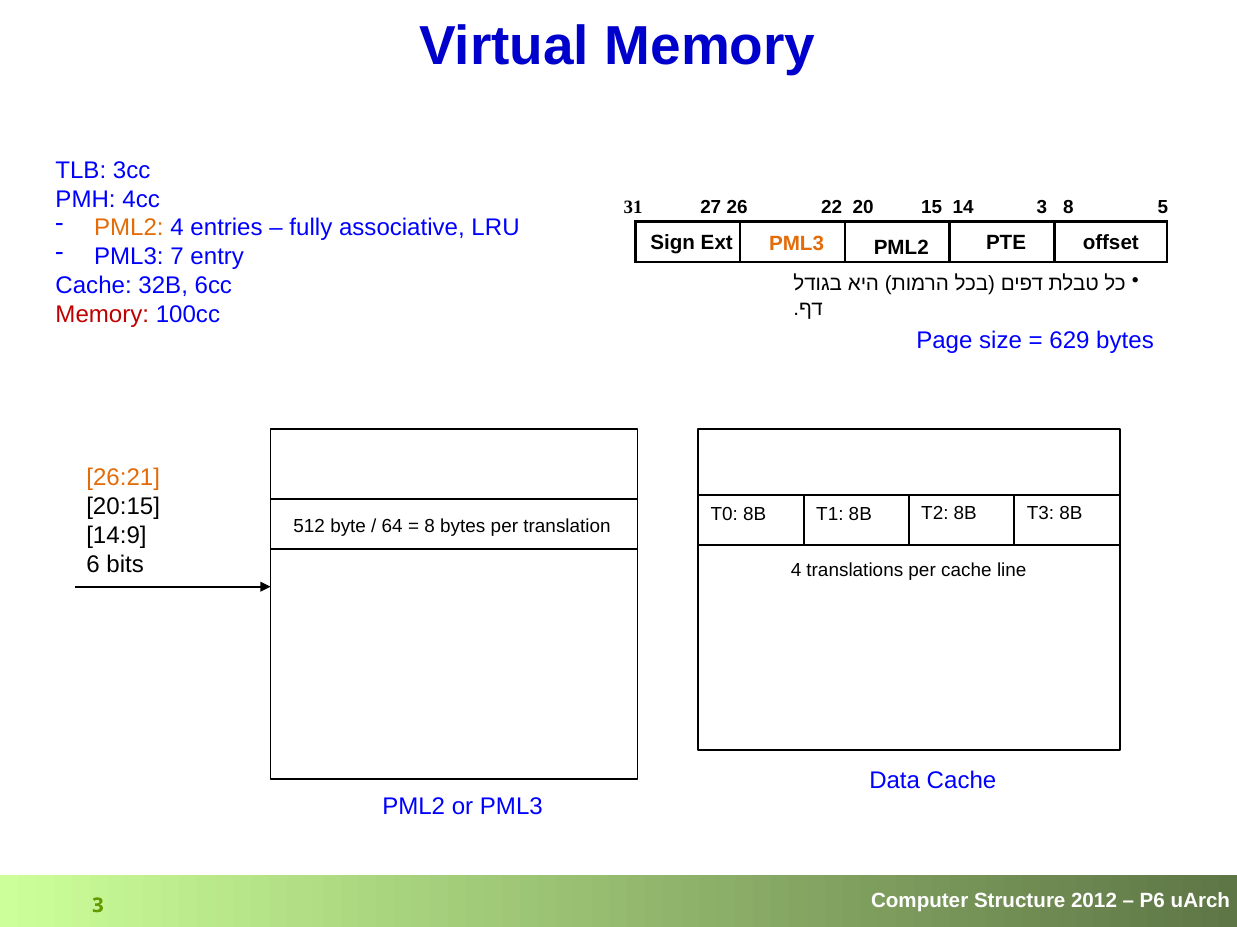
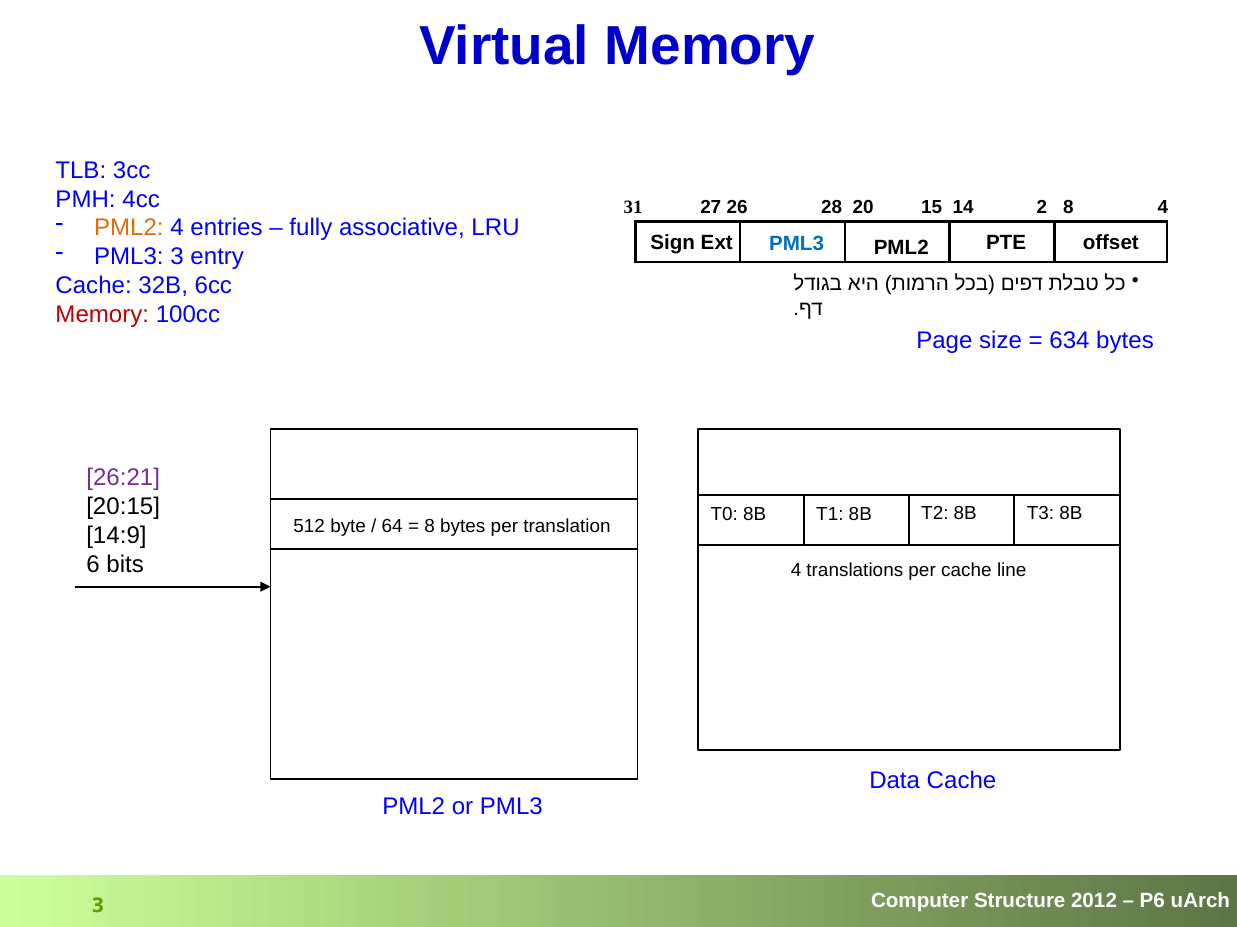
22: 22 -> 28
14 3: 3 -> 2
8 5: 5 -> 4
PML3 at (797, 244) colour: orange -> blue
PML3 7: 7 -> 3
629: 629 -> 634
26:21 colour: orange -> purple
